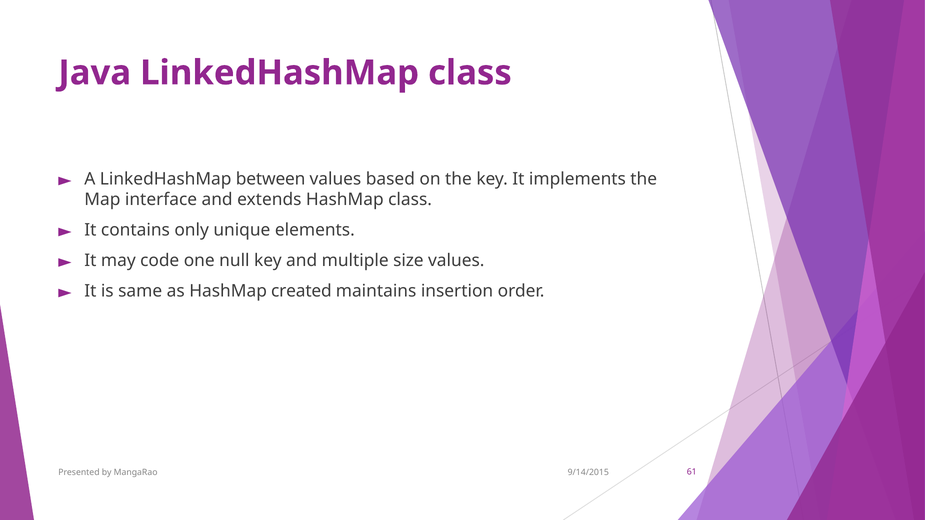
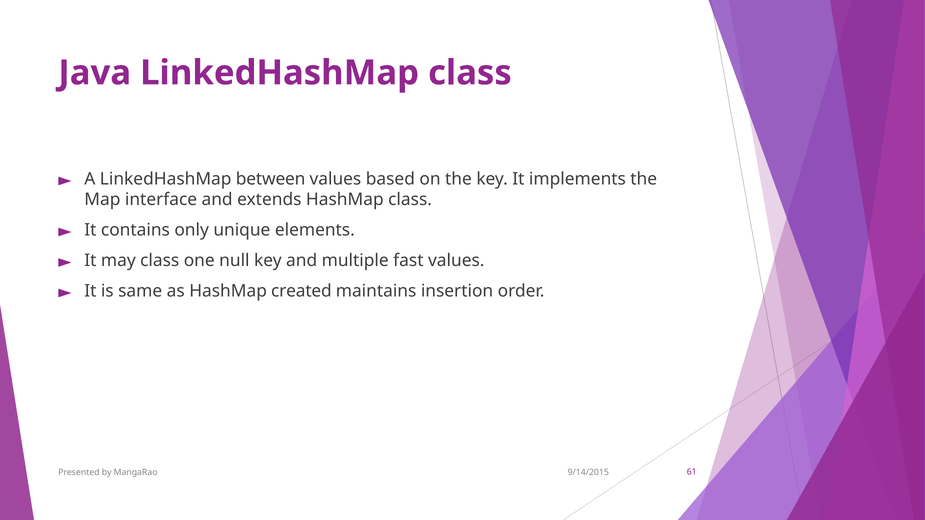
may code: code -> class
size: size -> fast
